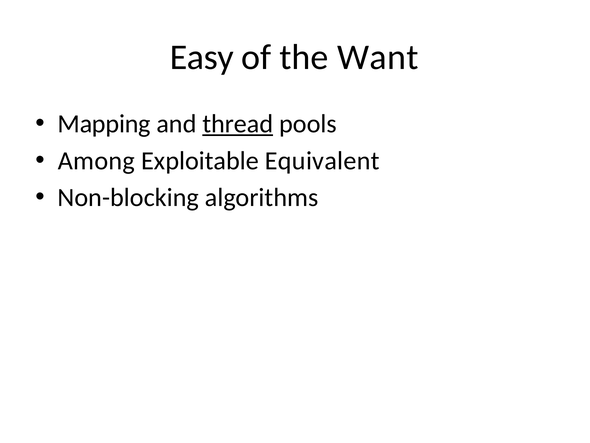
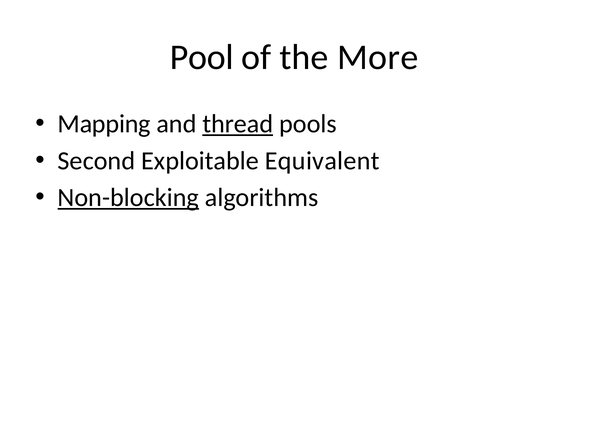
Easy: Easy -> Pool
Want: Want -> More
Among: Among -> Second
Non-blocking underline: none -> present
